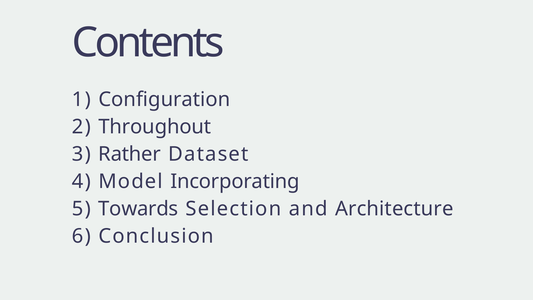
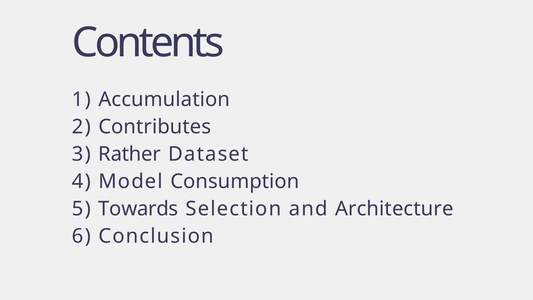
Configuration: Configuration -> Accumulation
Throughout: Throughout -> Contributes
Incorporating: Incorporating -> Consumption
